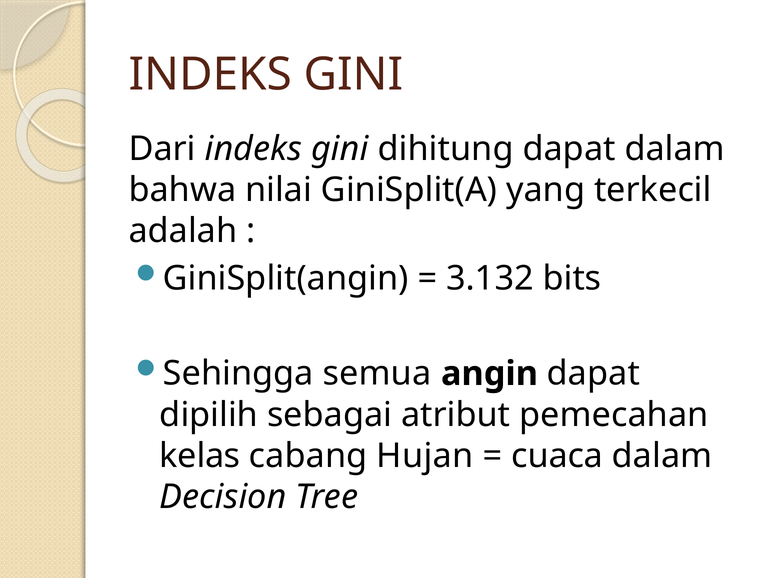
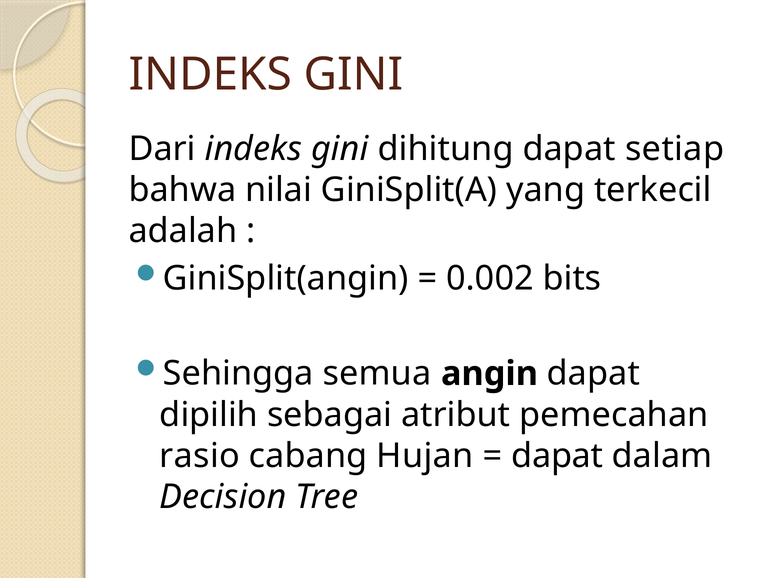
dapat dalam: dalam -> setiap
3.132: 3.132 -> 0.002
kelas: kelas -> rasio
cuaca at (557, 456): cuaca -> dapat
